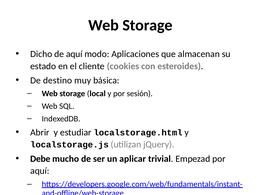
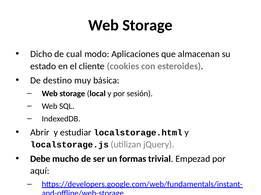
de aquí: aquí -> cual
aplicar: aplicar -> formas
